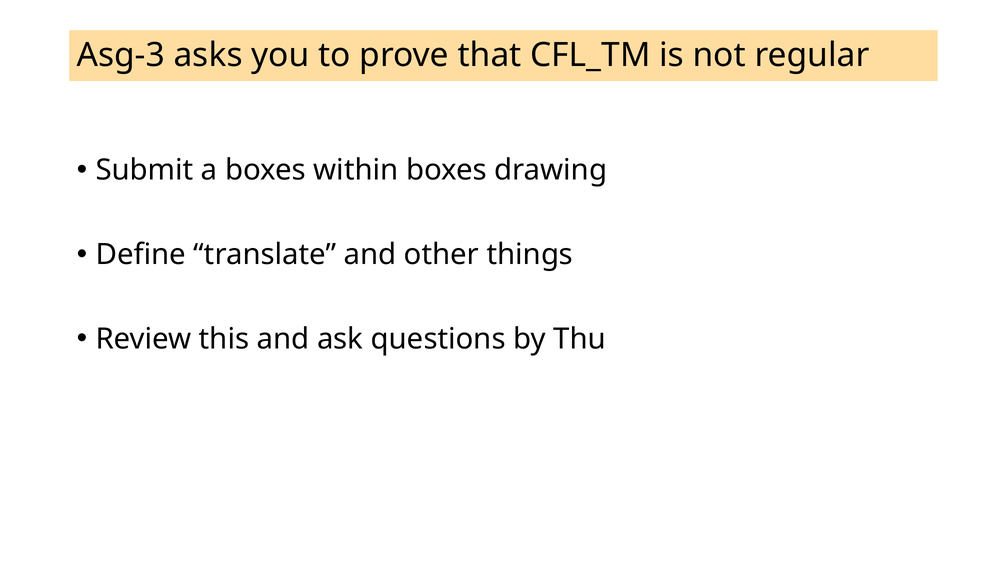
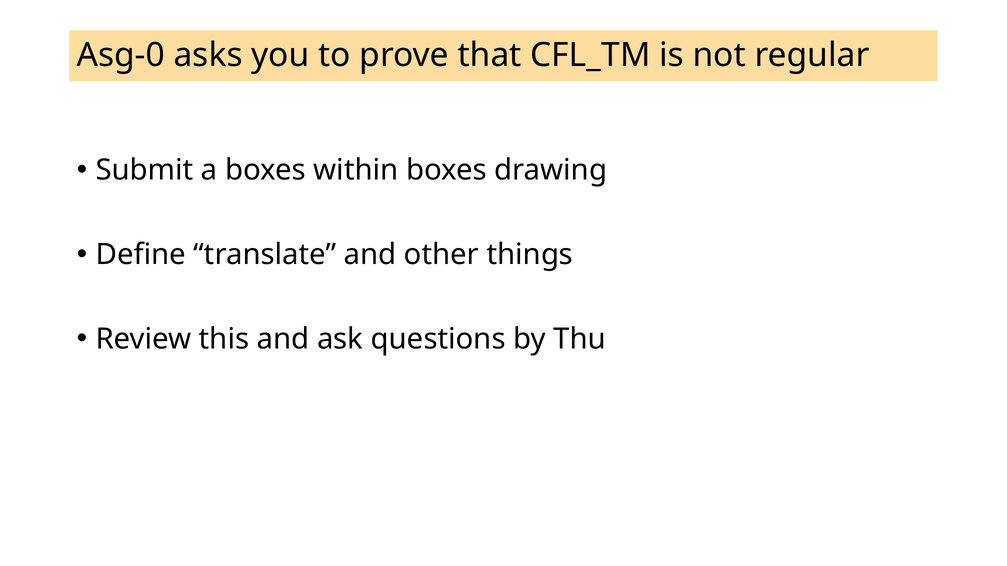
Asg-3: Asg-3 -> Asg-0
